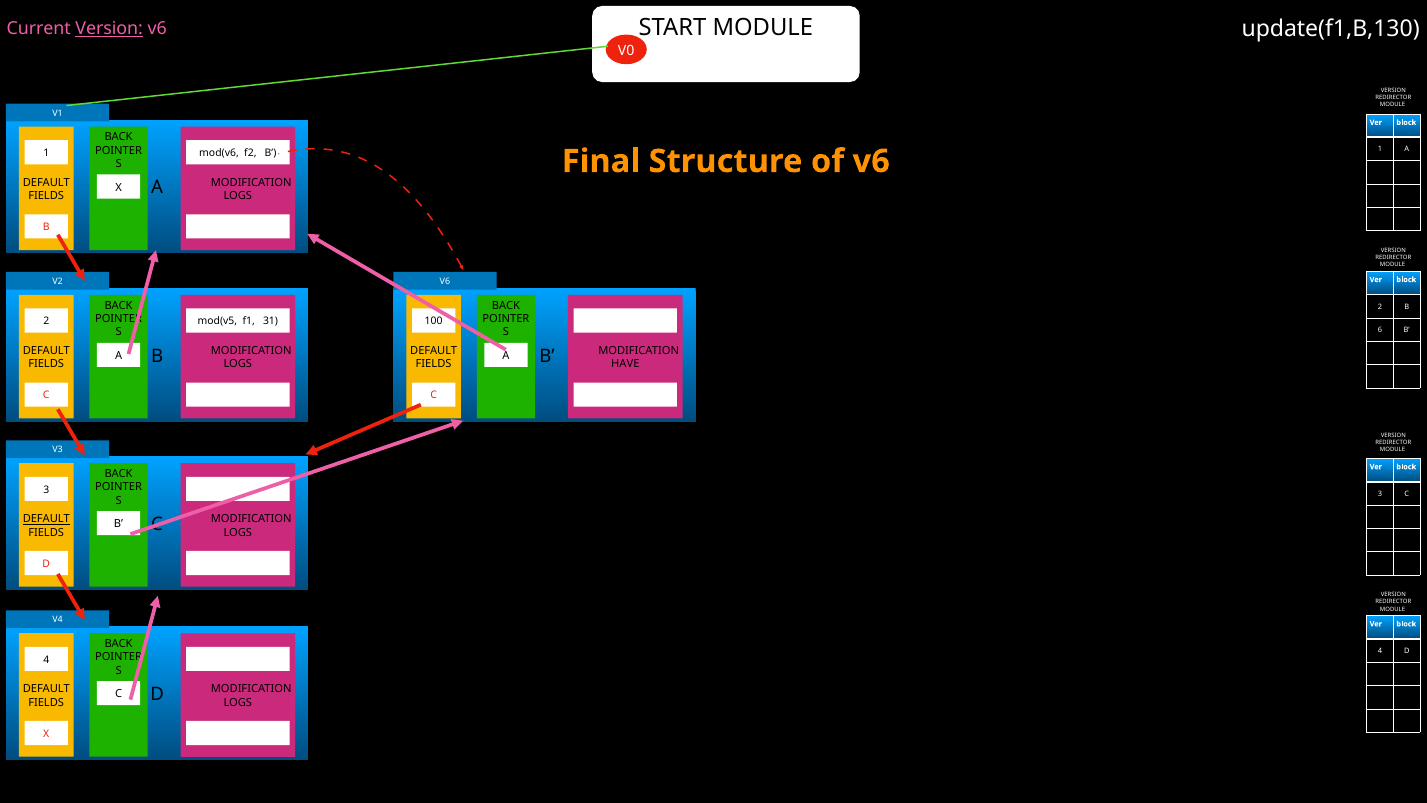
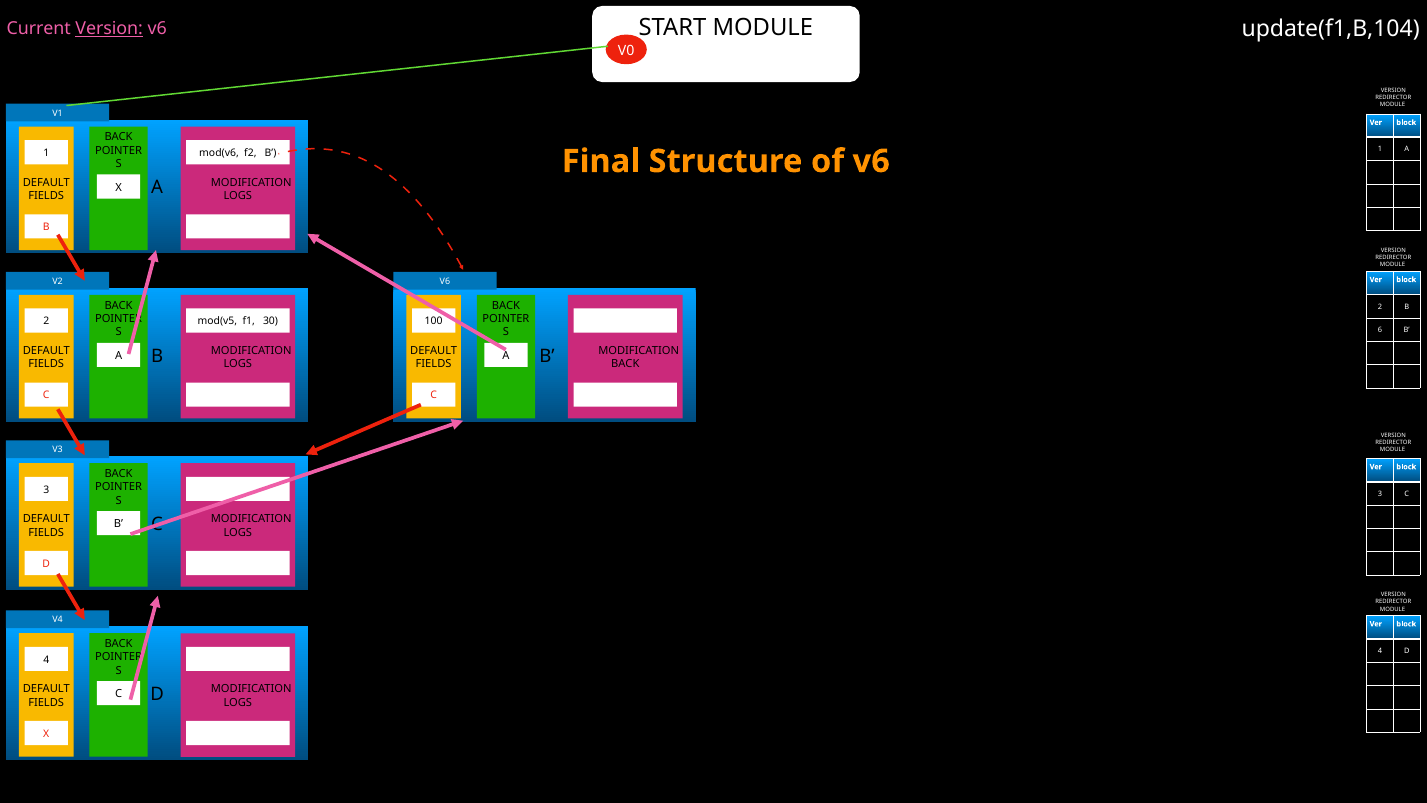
update(f1,B,130: update(f1,B,130 -> update(f1,B,104
31: 31 -> 30
HAVE at (625, 364): HAVE -> BACK
DEFAULT at (46, 519) underline: present -> none
